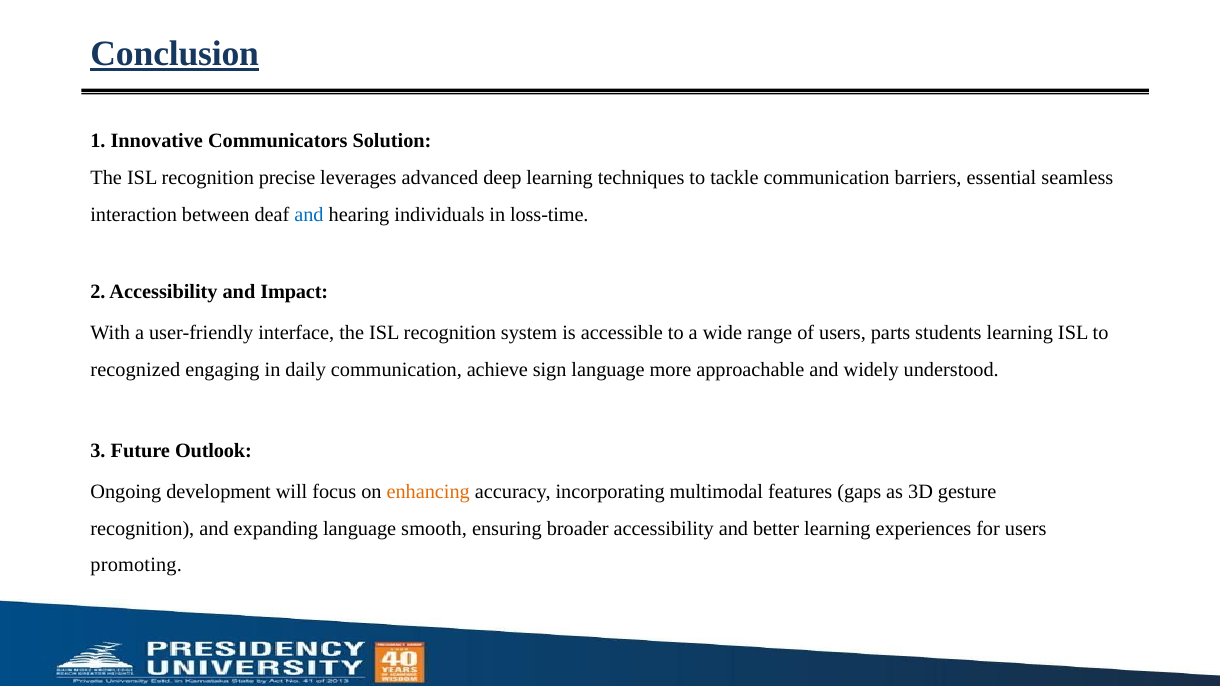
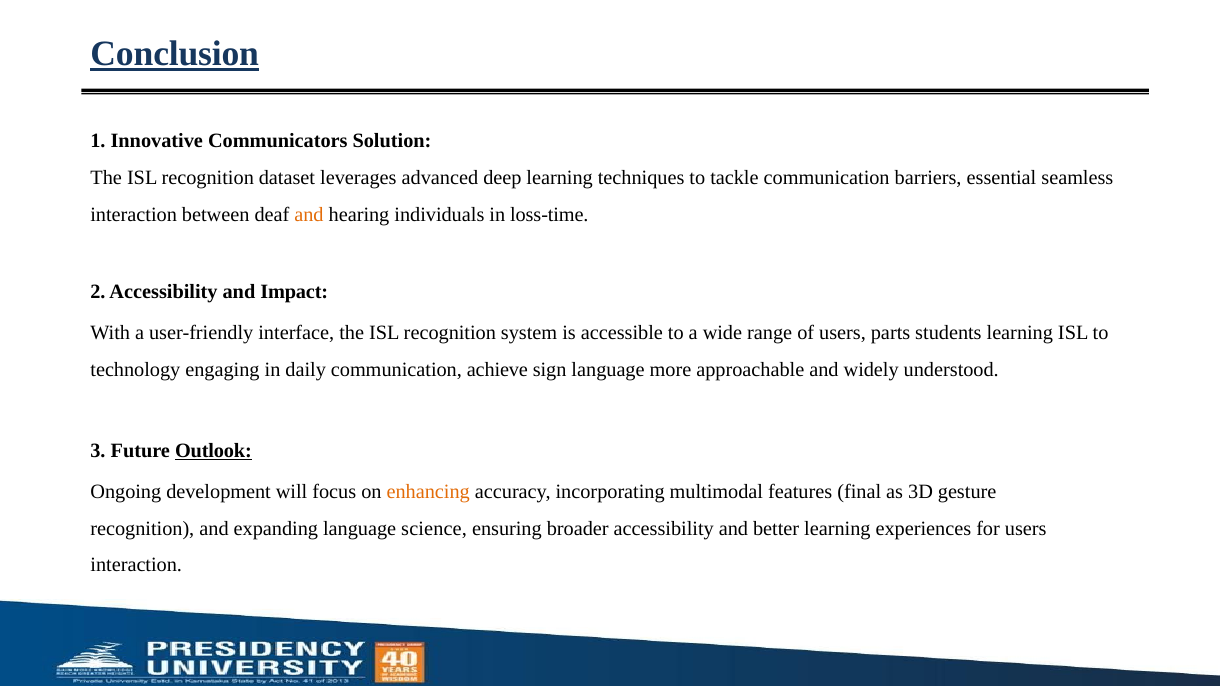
precise: precise -> dataset
and at (309, 215) colour: blue -> orange
recognized: recognized -> technology
Outlook underline: none -> present
gaps: gaps -> final
smooth: smooth -> science
promoting at (136, 565): promoting -> interaction
